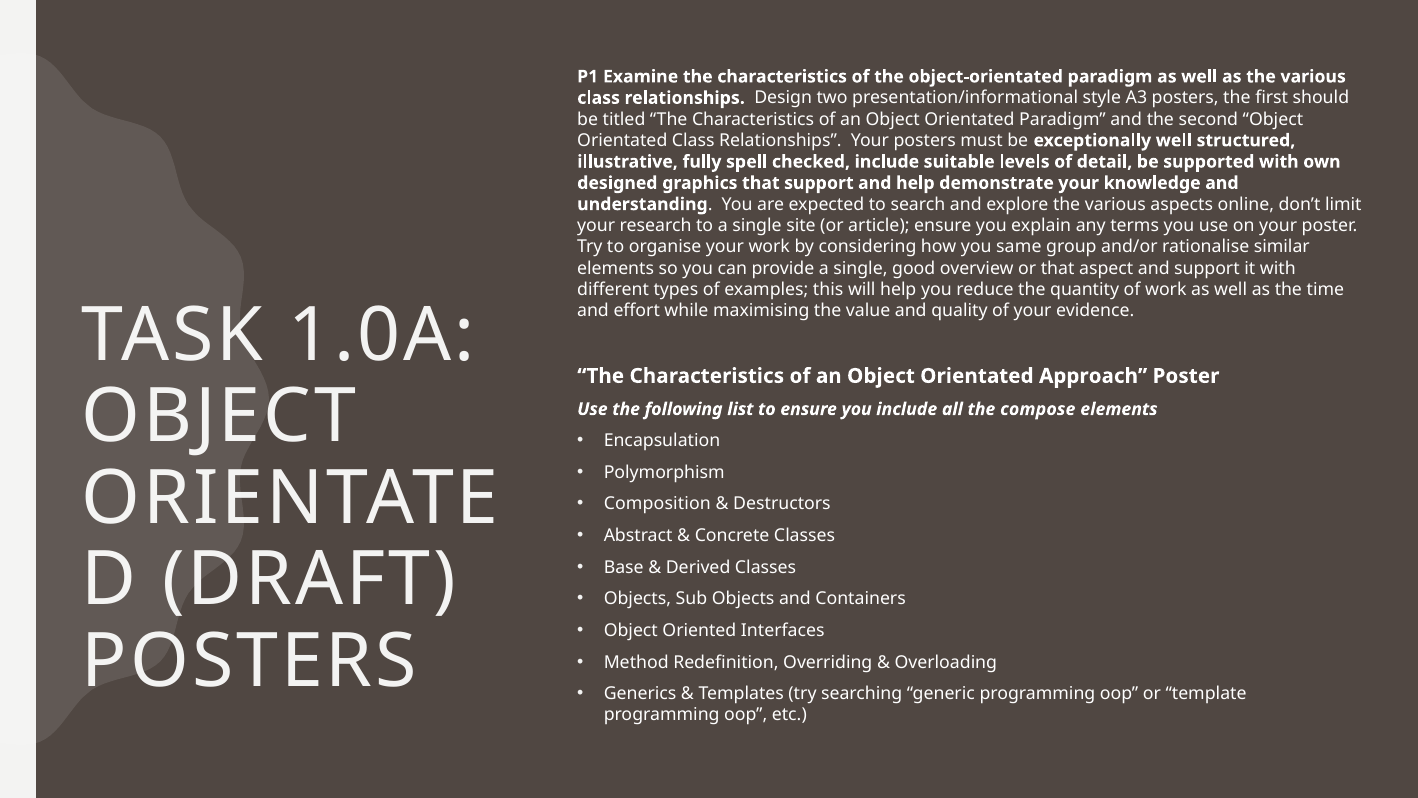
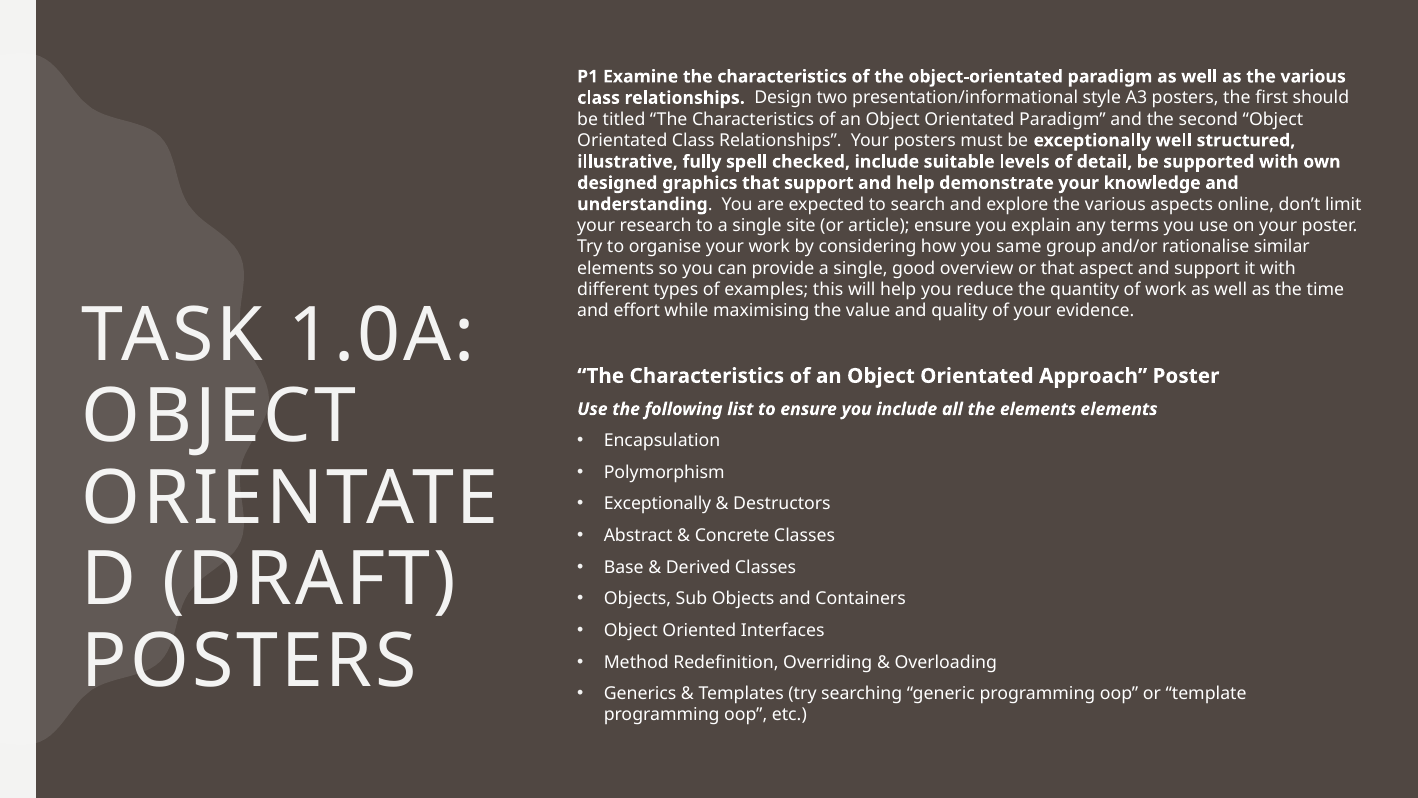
the compose: compose -> elements
Composition at (657, 504): Composition -> Exceptionally
